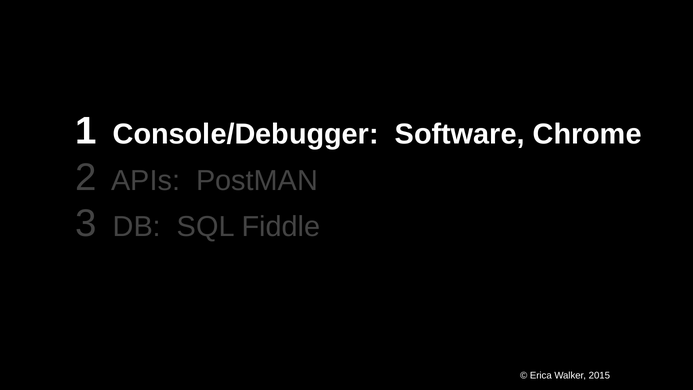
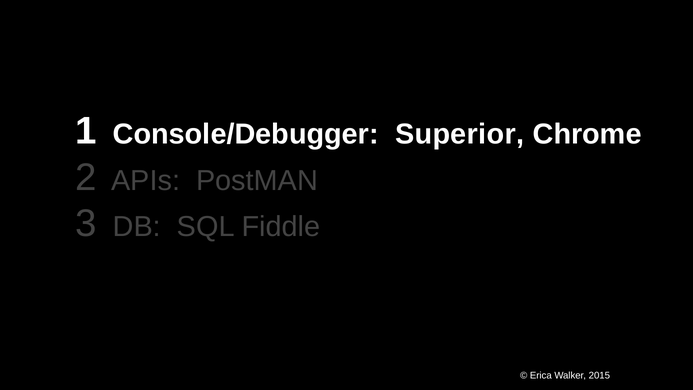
Software: Software -> Superior
